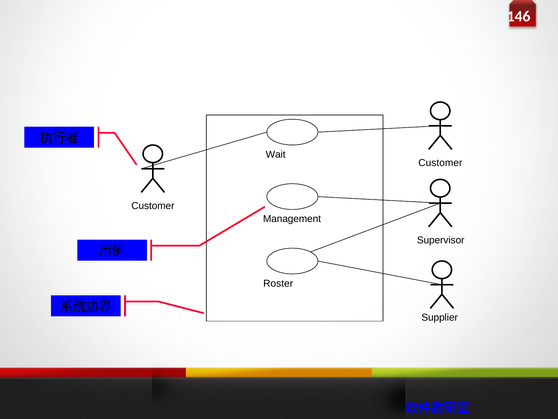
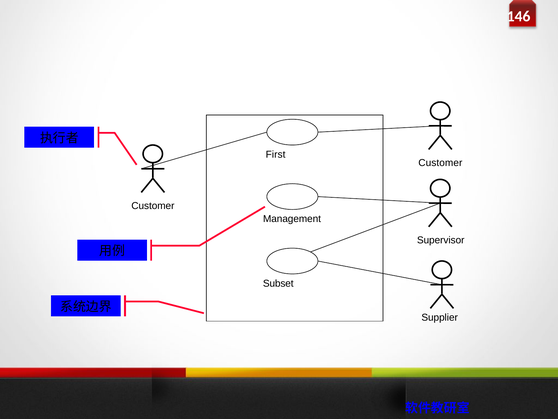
Wait: Wait -> First
Roster: Roster -> Subset
